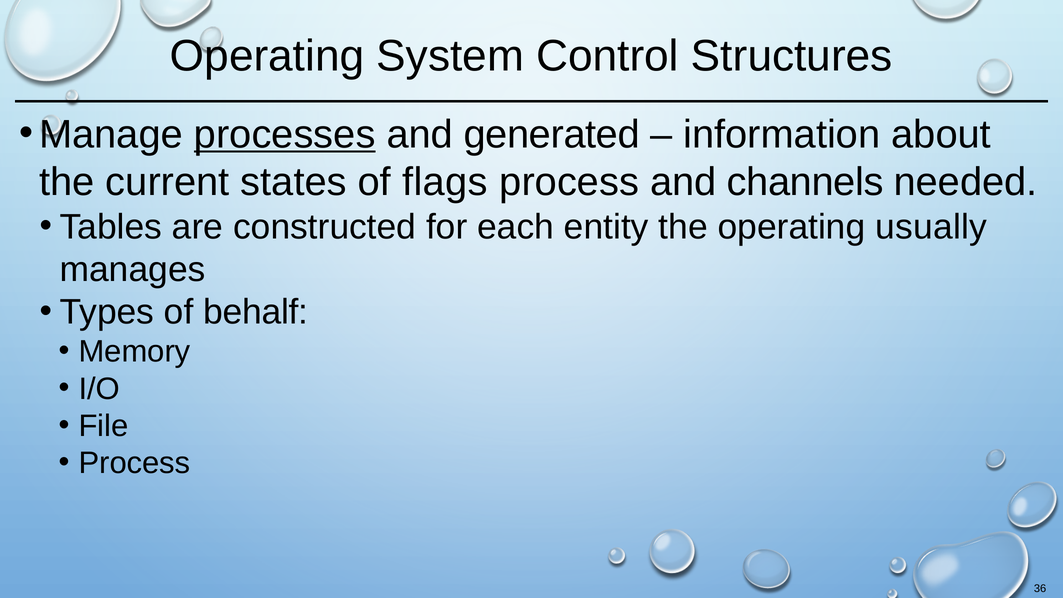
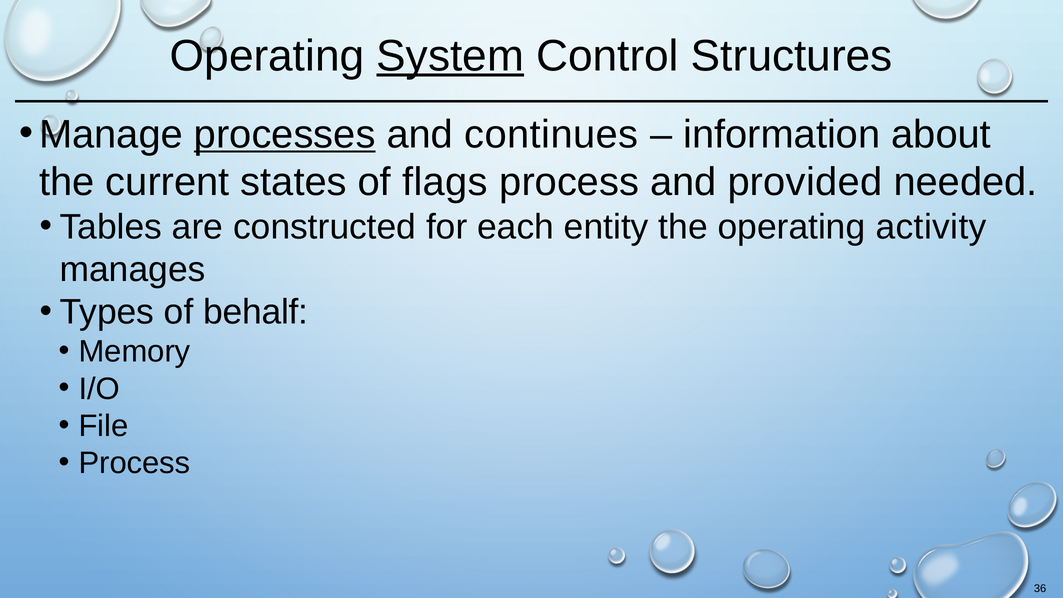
System underline: none -> present
generated: generated -> continues
channels: channels -> provided
usually: usually -> activity
